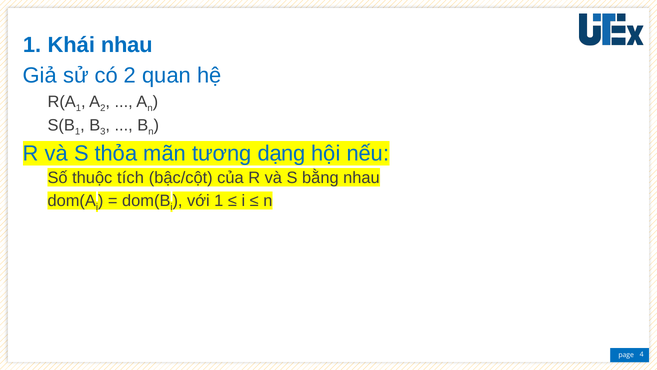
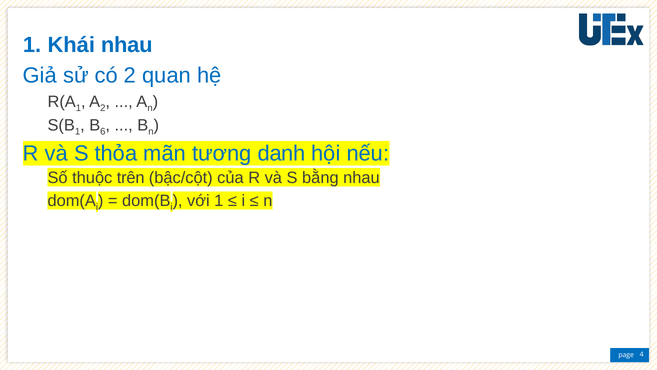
3: 3 -> 6
dạng: dạng -> danh
tích: tích -> trên
